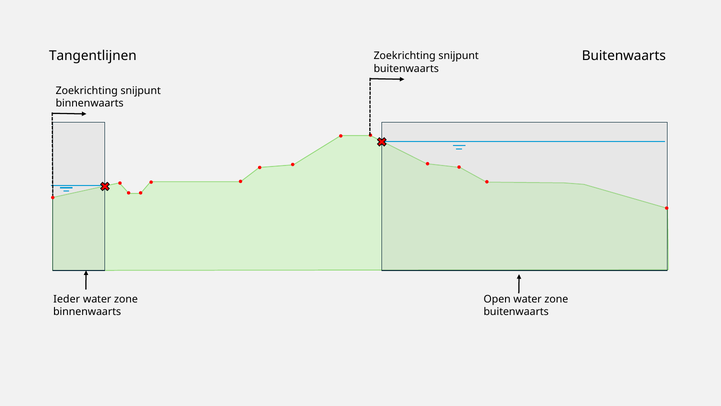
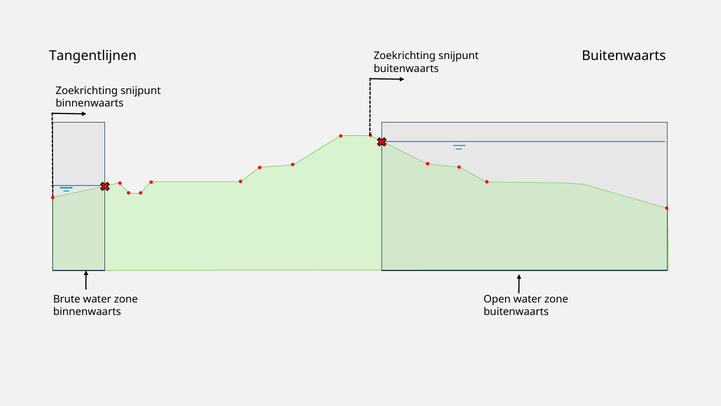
Ieder: Ieder -> Brute
